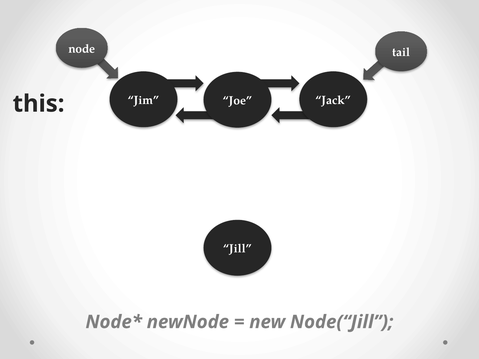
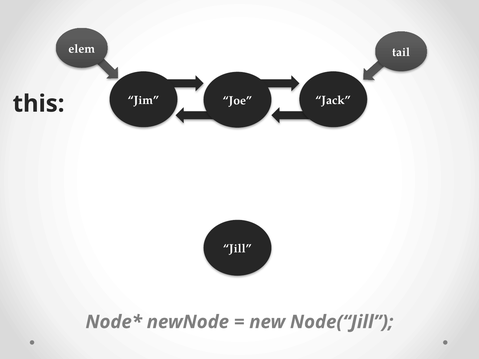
node: node -> elem
